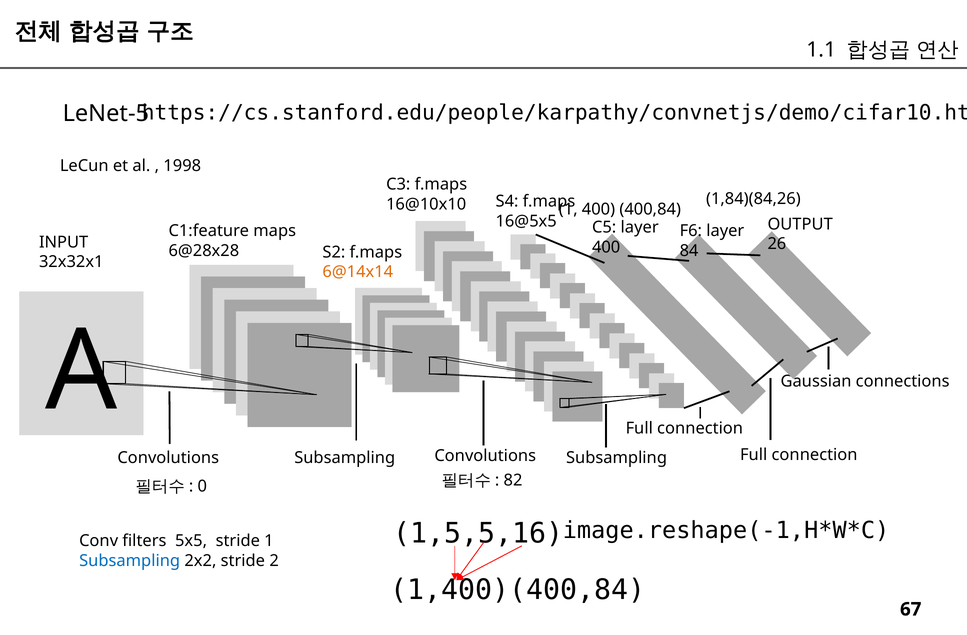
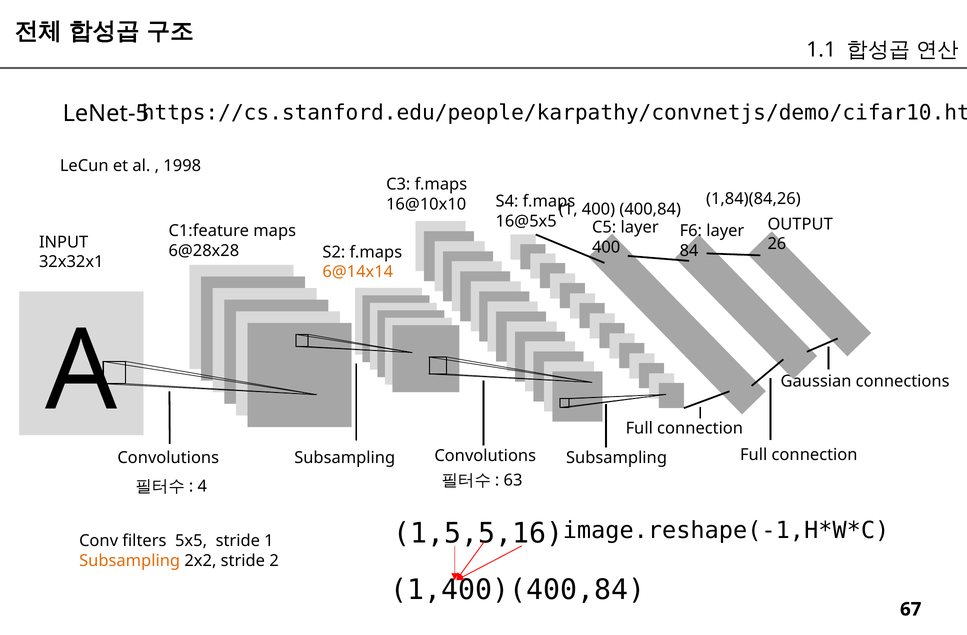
0: 0 -> 4
82: 82 -> 63
Subsampling at (130, 561) colour: blue -> orange
